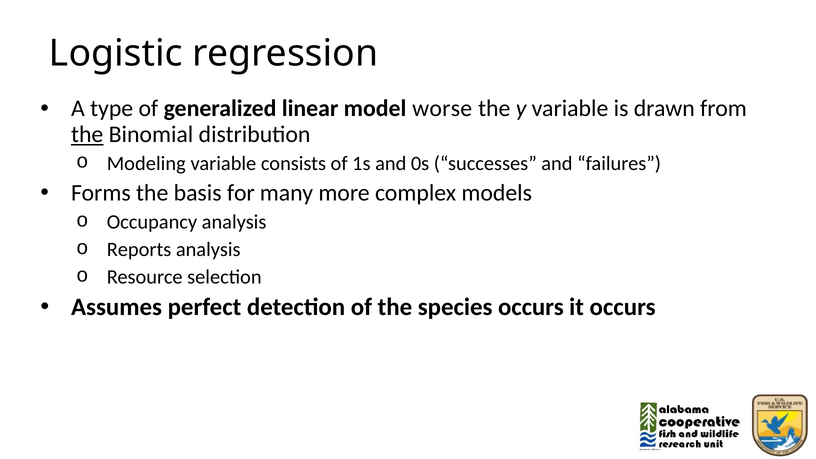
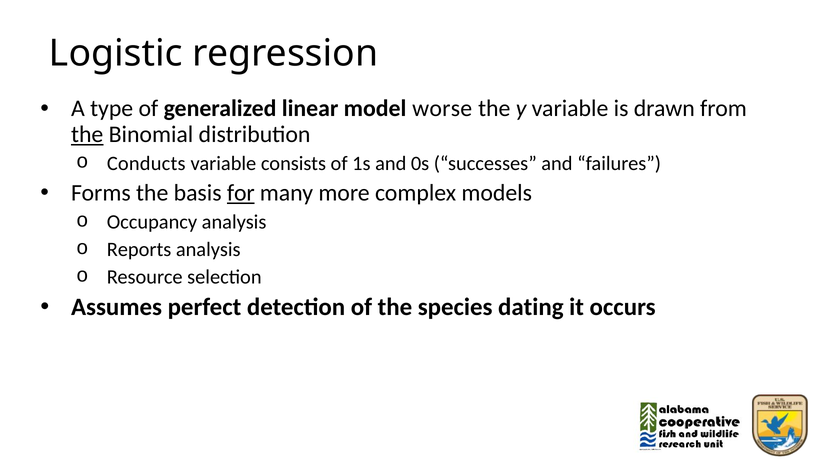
Modeling: Modeling -> Conducts
for underline: none -> present
species occurs: occurs -> dating
